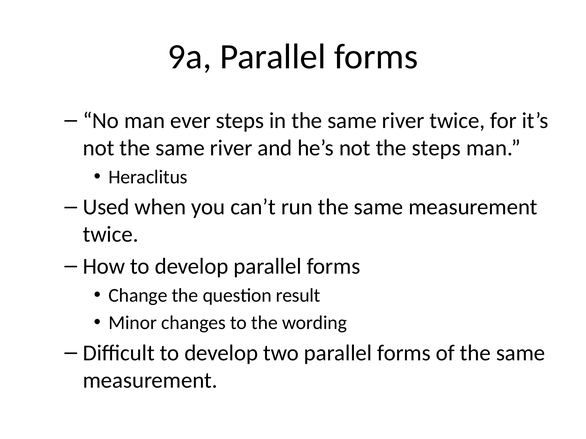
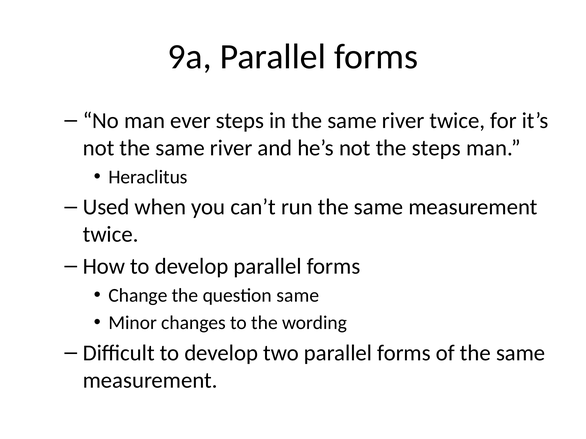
question result: result -> same
